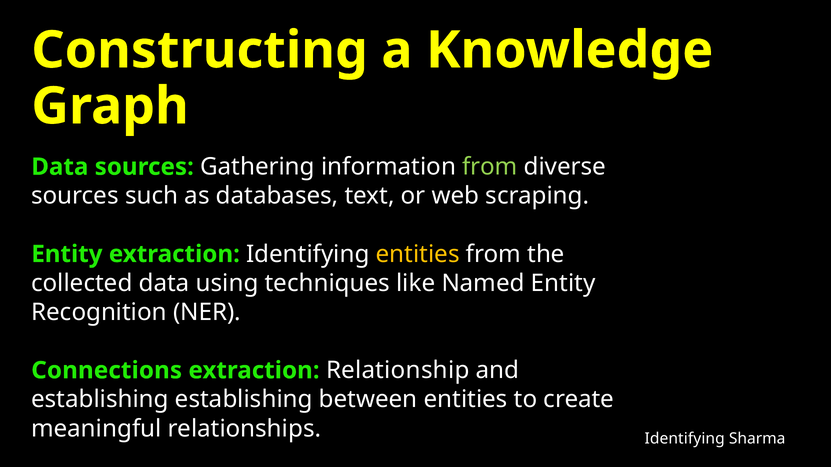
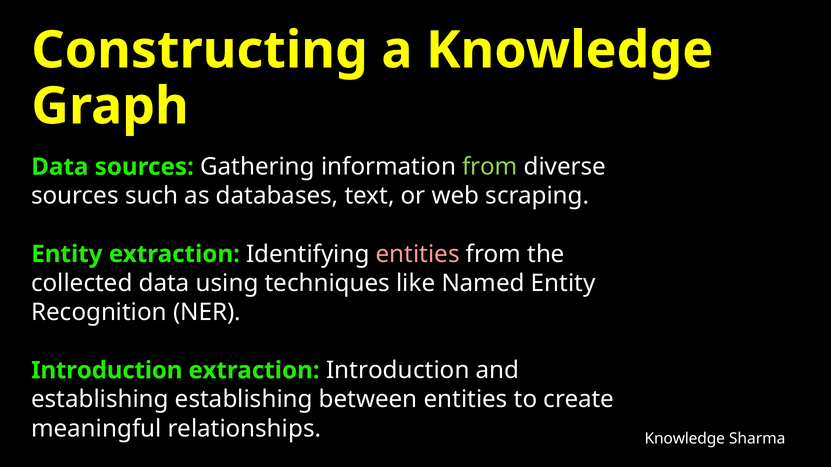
entities at (418, 254) colour: yellow -> pink
Connections at (107, 371): Connections -> Introduction
extraction Relationship: Relationship -> Introduction
relationships Identifying: Identifying -> Knowledge
